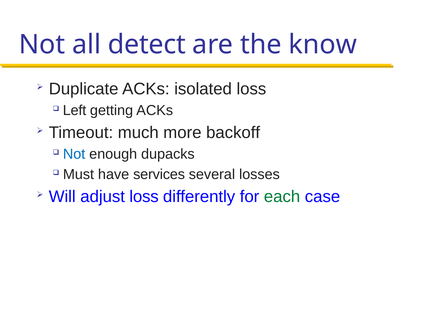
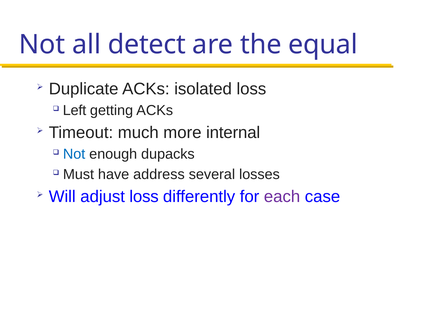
know: know -> equal
backoff: backoff -> internal
services: services -> address
each colour: green -> purple
